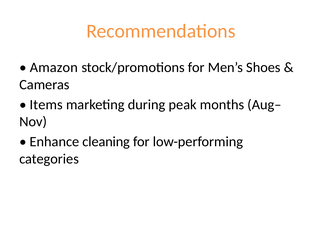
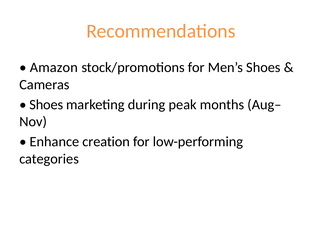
Items at (46, 105): Items -> Shoes
cleaning: cleaning -> creation
